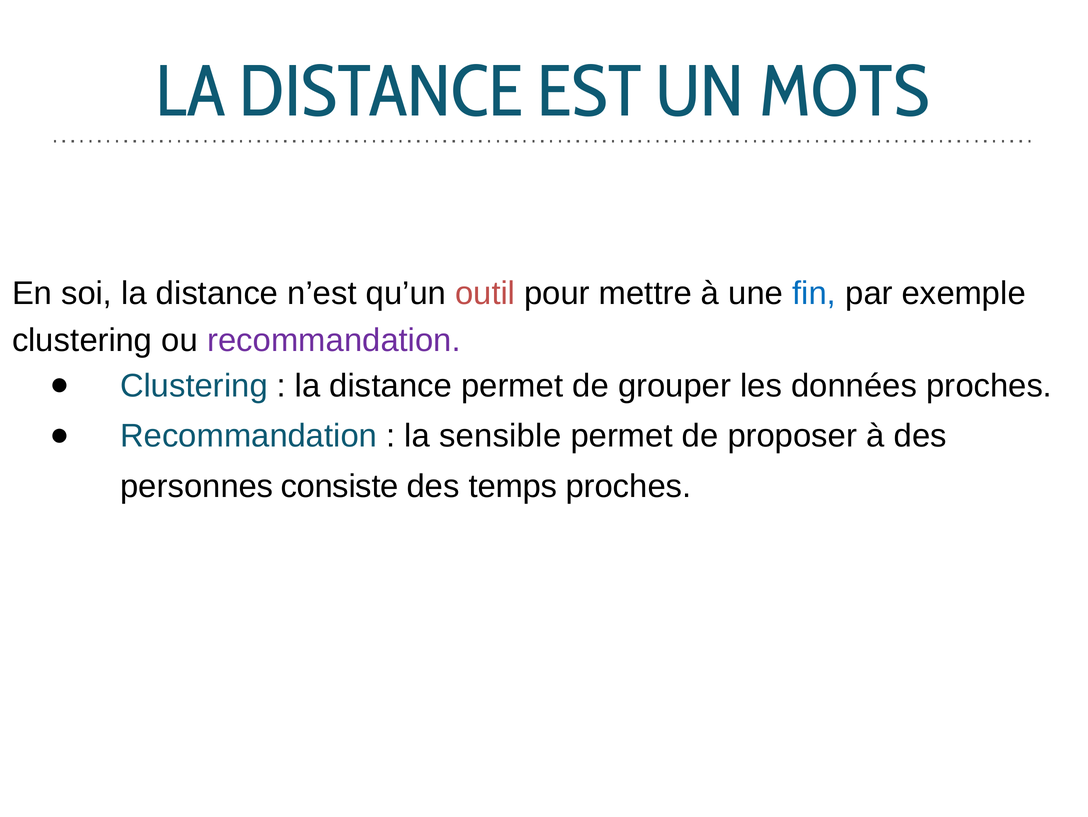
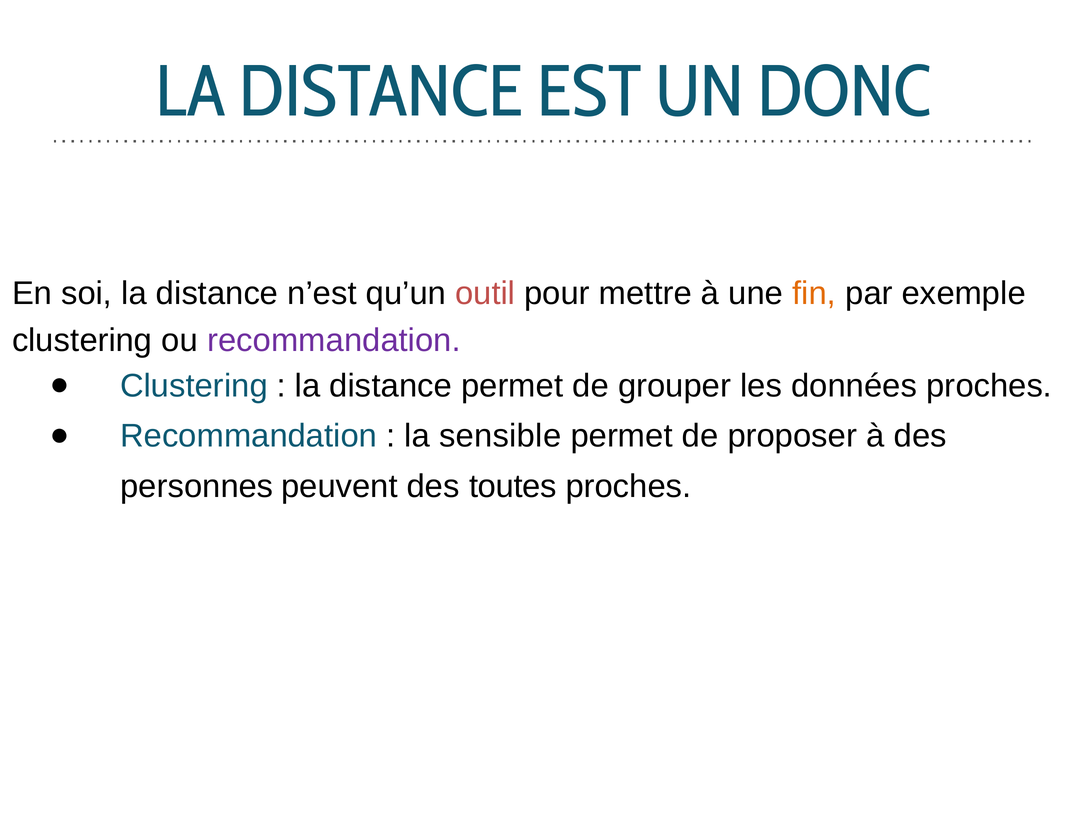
MOTS: MOTS -> DONC
fin colour: blue -> orange
consiste: consiste -> peuvent
temps: temps -> toutes
